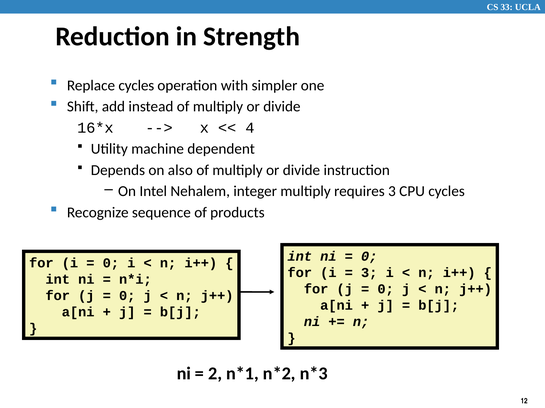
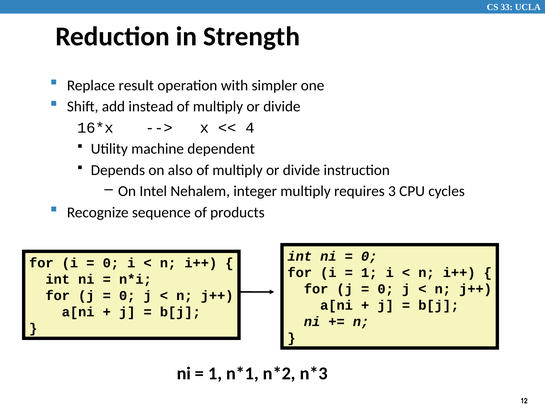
Replace cycles: cycles -> result
3 at (369, 273): 3 -> 1
2 at (215, 374): 2 -> 1
